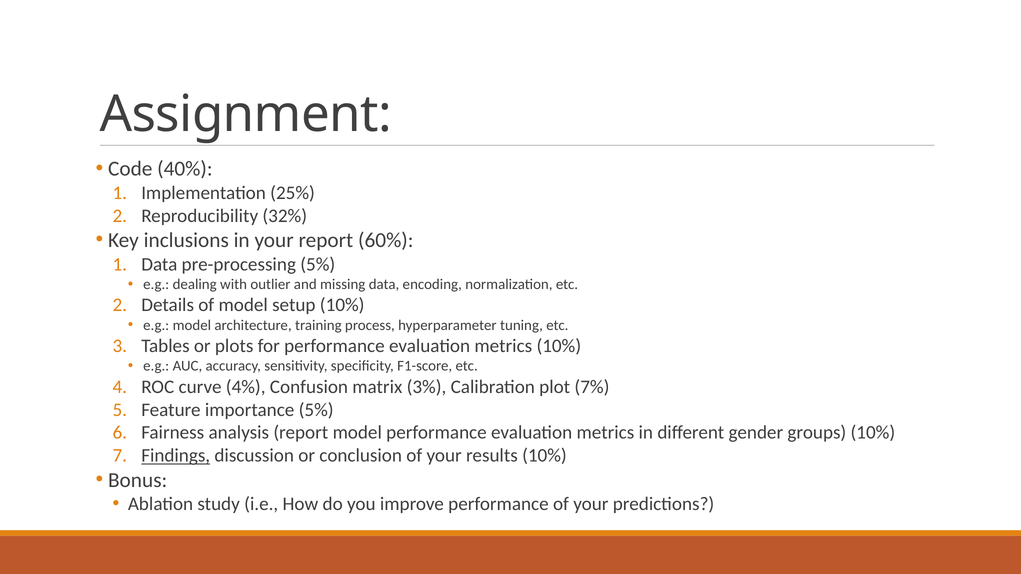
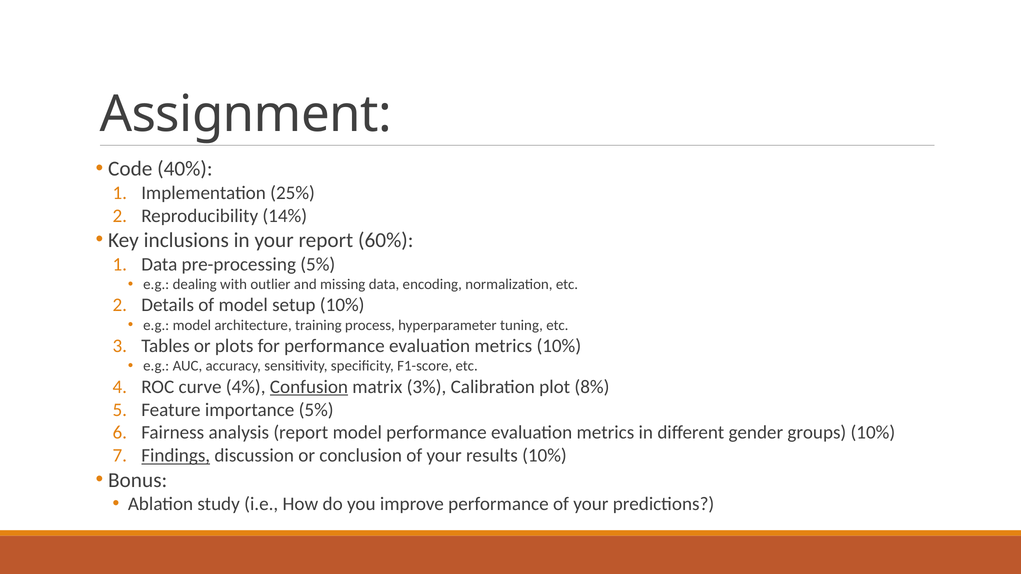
32%: 32% -> 14%
Confusion underline: none -> present
7%: 7% -> 8%
